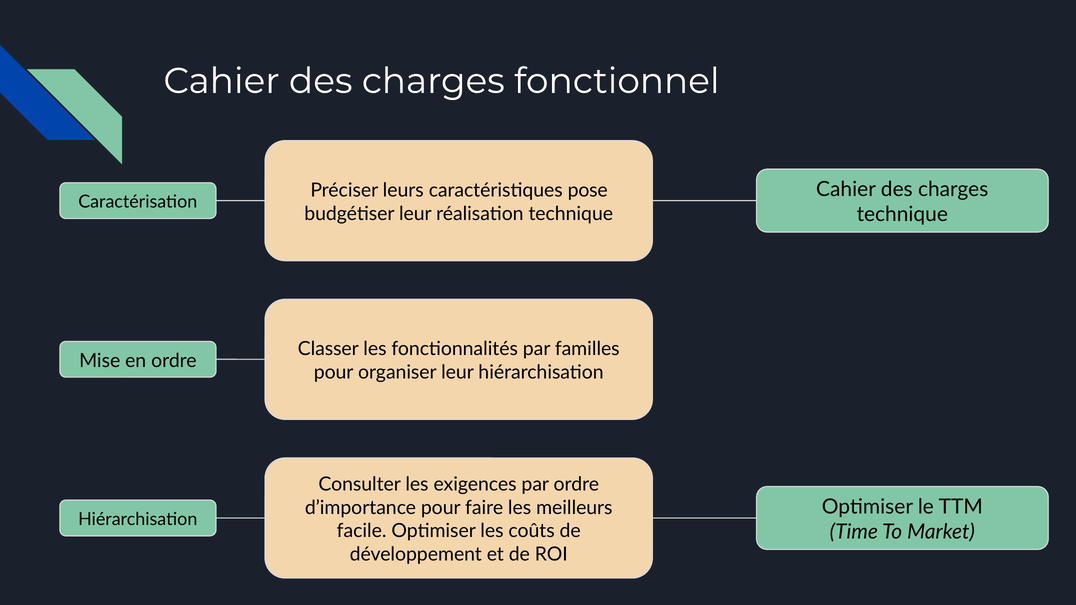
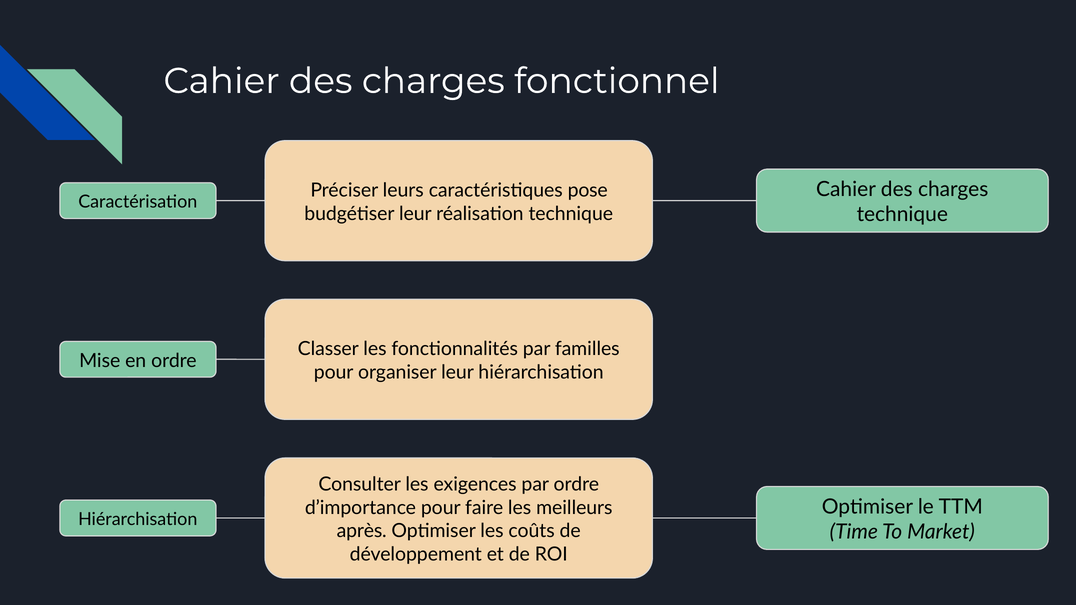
facile: facile -> après
